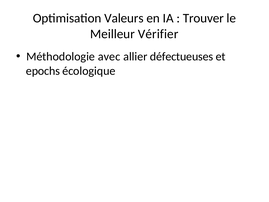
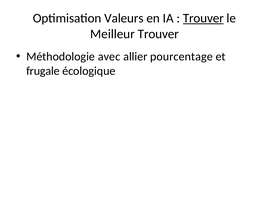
Trouver at (203, 18) underline: none -> present
Meilleur Vérifier: Vérifier -> Trouver
défectueuses: défectueuses -> pourcentage
epochs: epochs -> frugale
